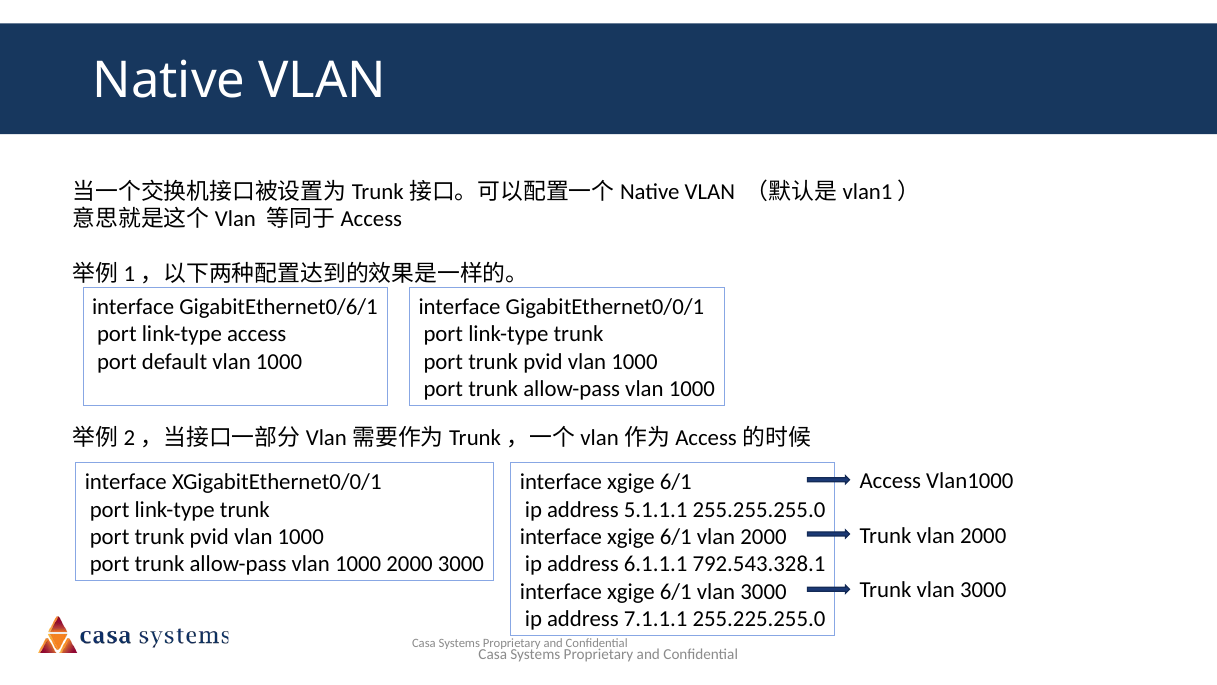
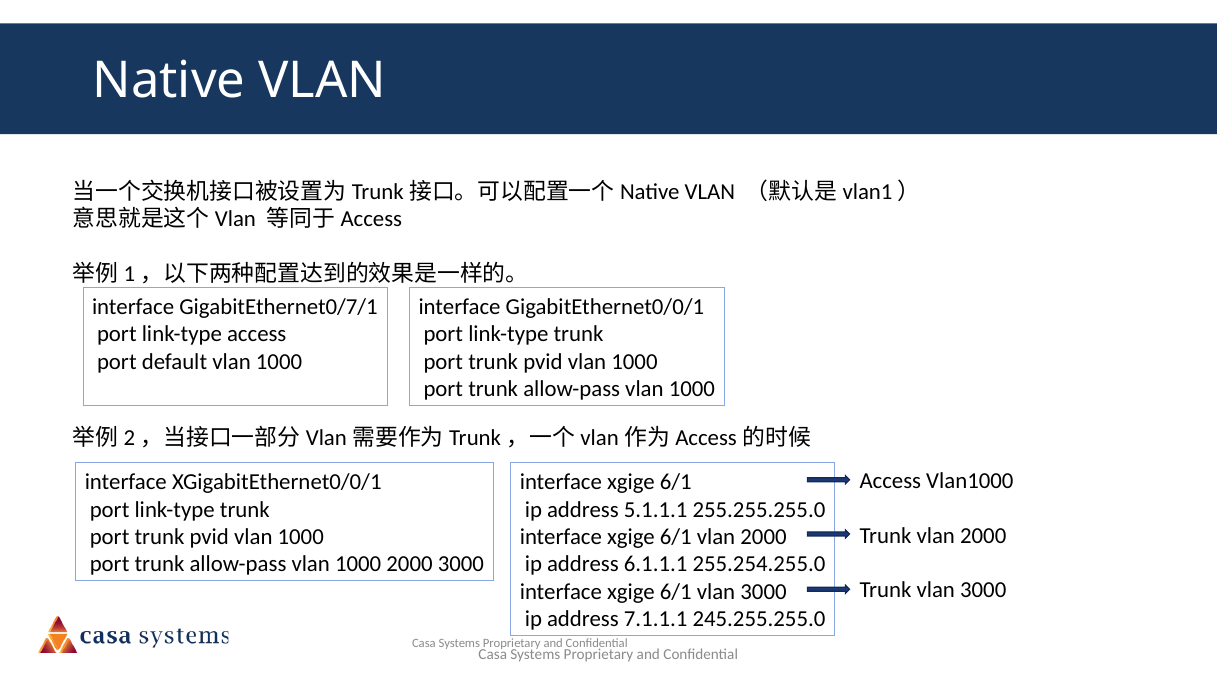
GigabitEthernet0/6/1: GigabitEthernet0/6/1 -> GigabitEthernet0/7/1
792.543.328.1: 792.543.328.1 -> 255.254.255.0
255.225.255.0: 255.225.255.0 -> 245.255.255.0
